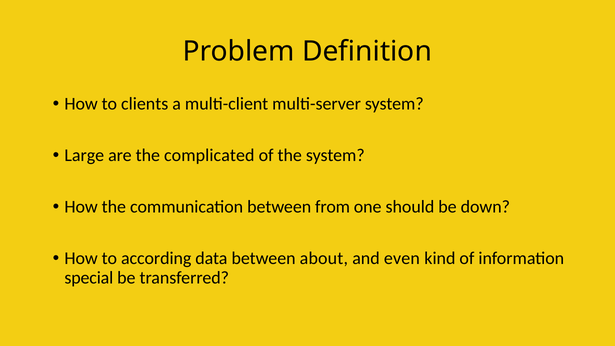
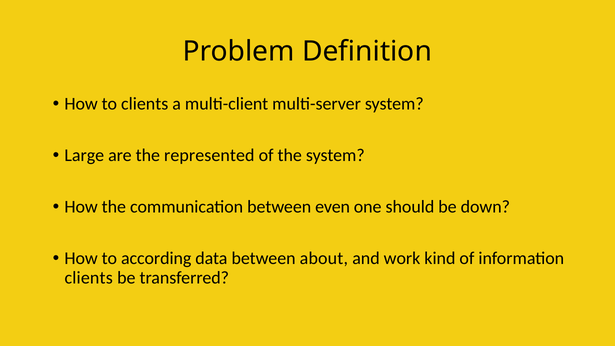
complicated: complicated -> represented
from: from -> even
even: even -> work
special at (89, 278): special -> clients
